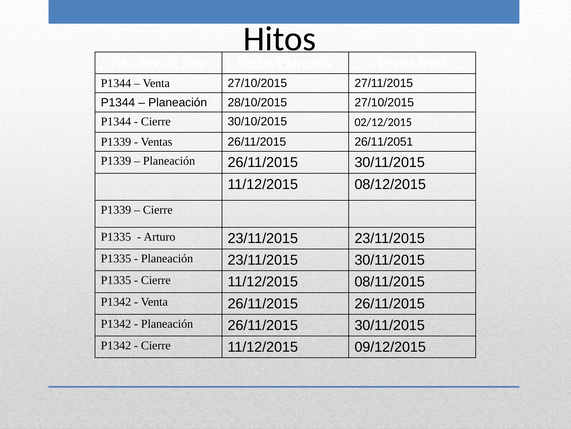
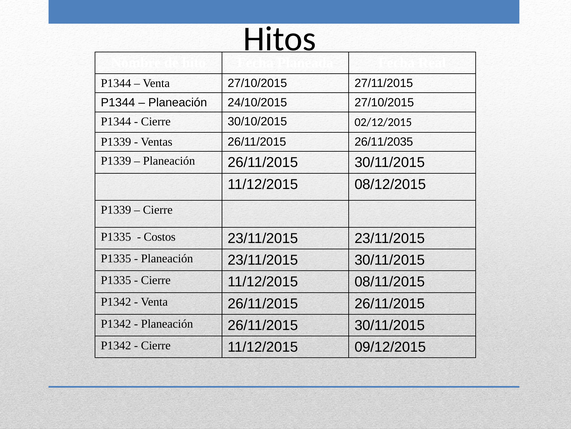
28/10/2015: 28/10/2015 -> 24/10/2015
26/11/2051: 26/11/2051 -> 26/11/2035
Arturo: Arturo -> Costos
